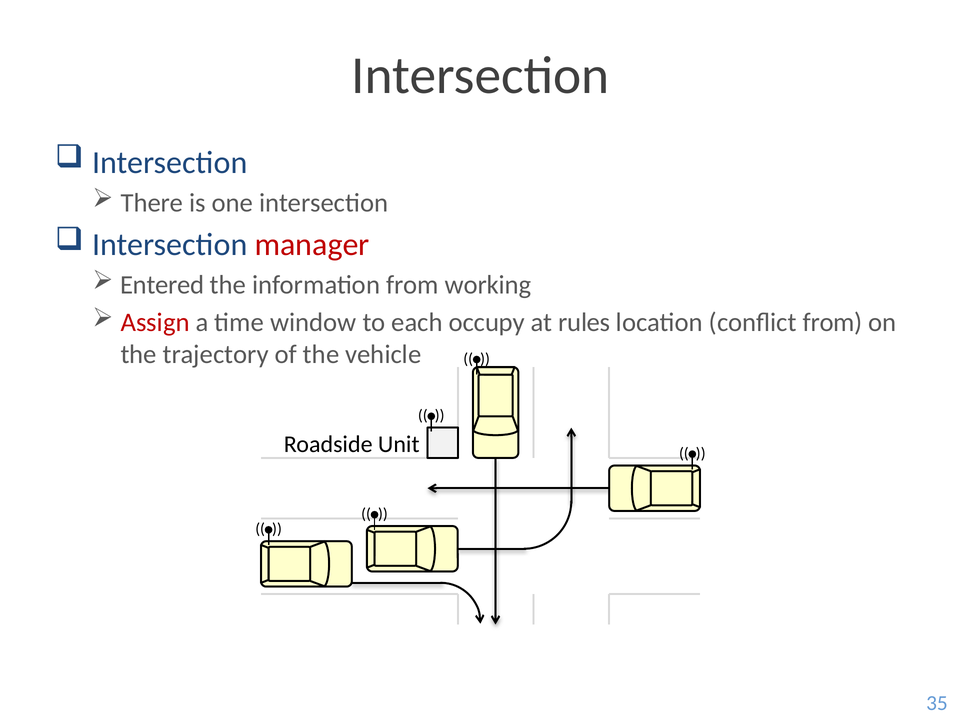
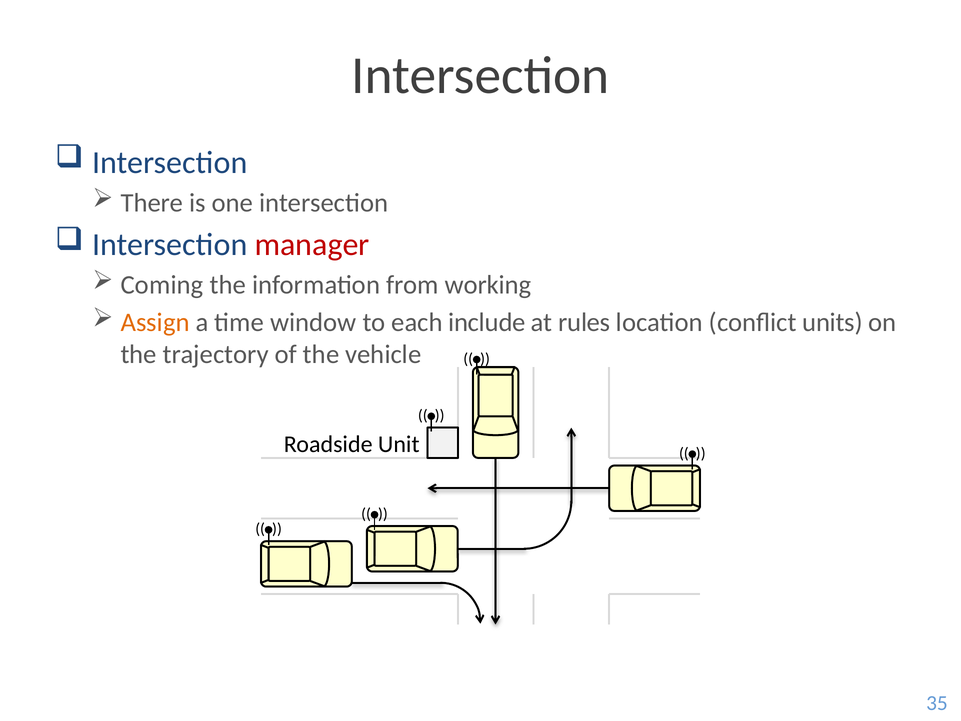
Entered: Entered -> Coming
Assign colour: red -> orange
occupy: occupy -> include
conflict from: from -> units
